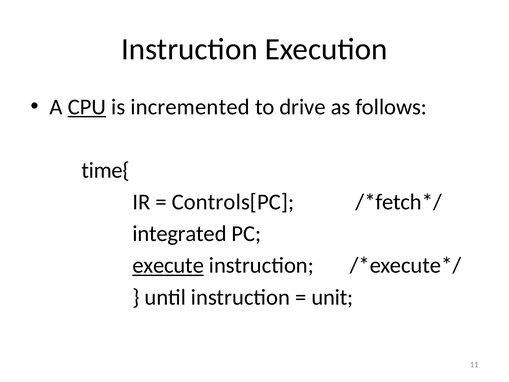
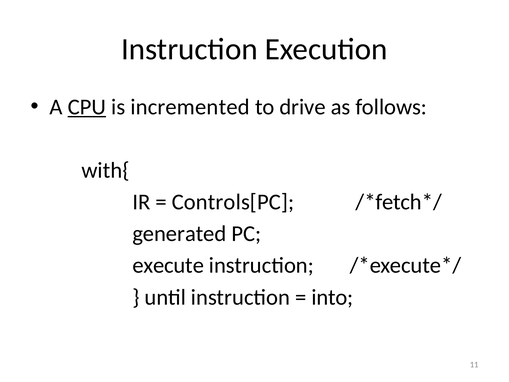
time{: time{ -> with{
integrated: integrated -> generated
execute underline: present -> none
unit: unit -> into
